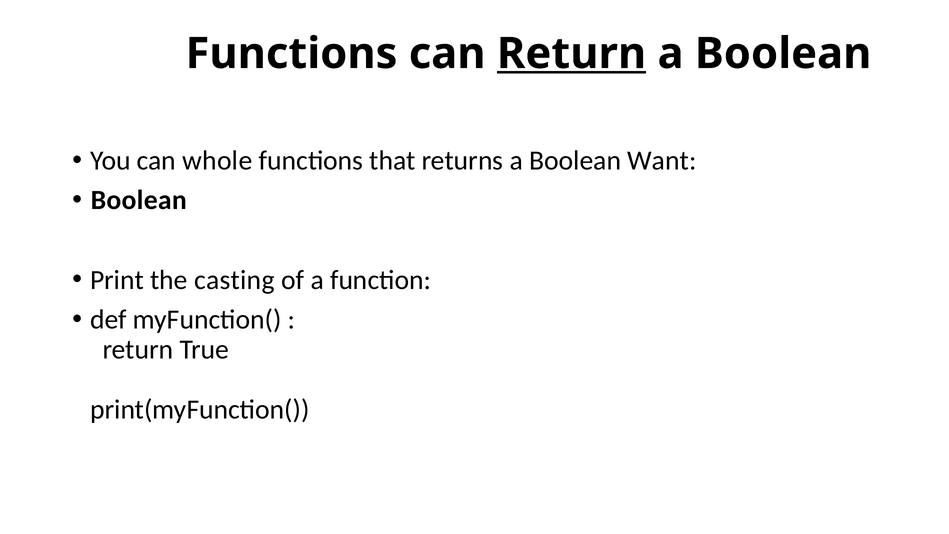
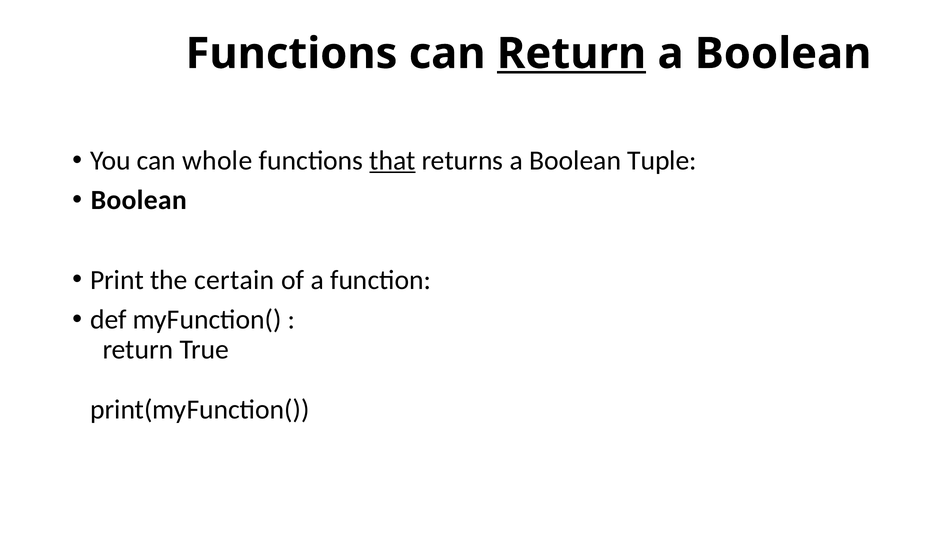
that underline: none -> present
Want: Want -> Tuple
casting: casting -> certain
